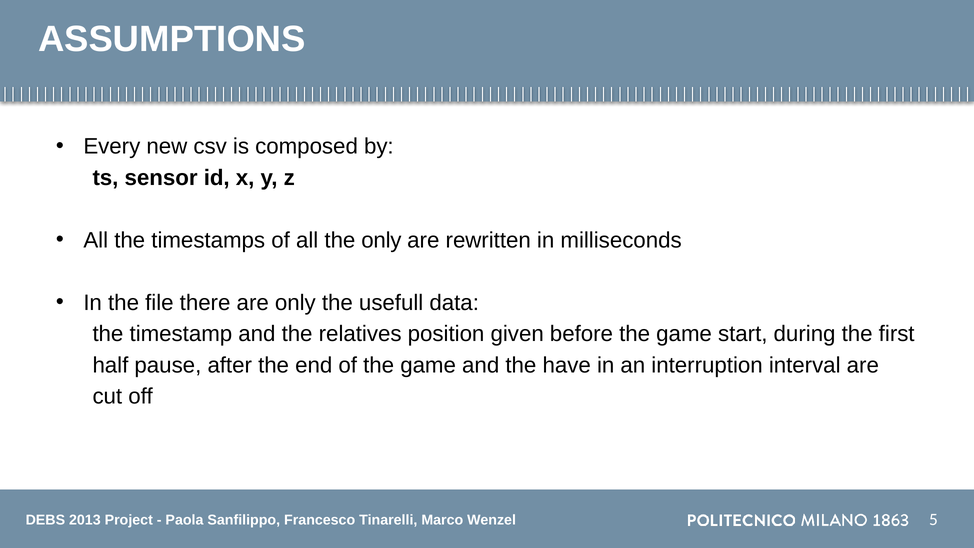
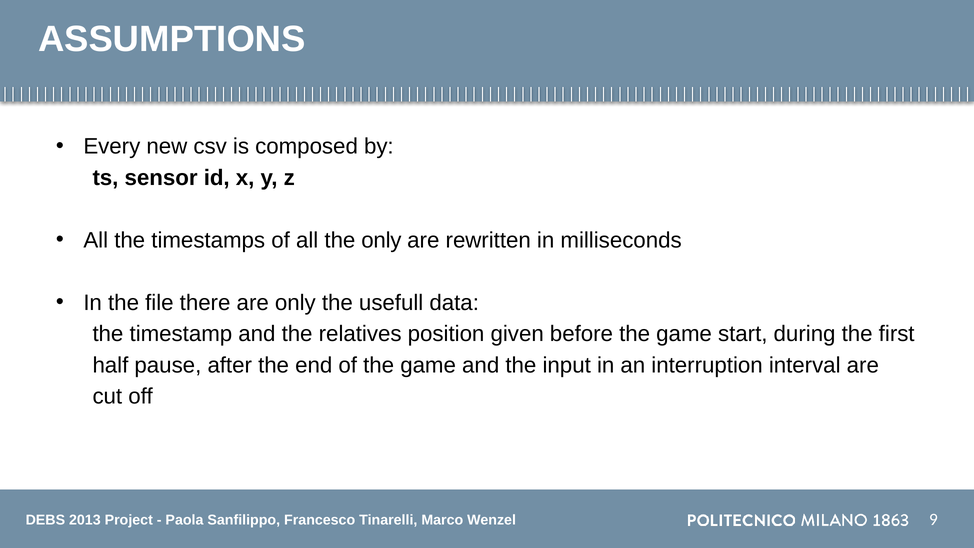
have: have -> input
5: 5 -> 9
